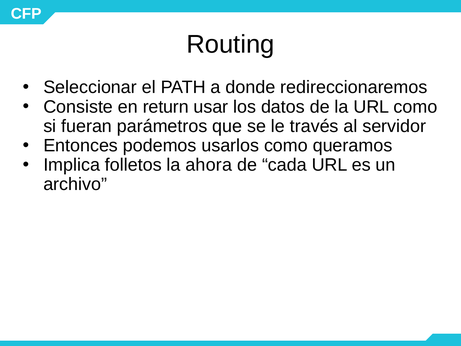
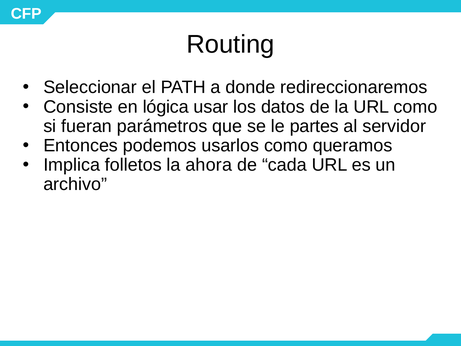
return: return -> lógica
través: través -> partes
